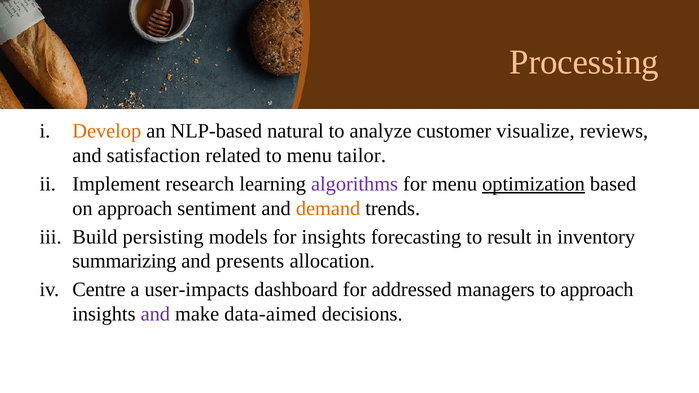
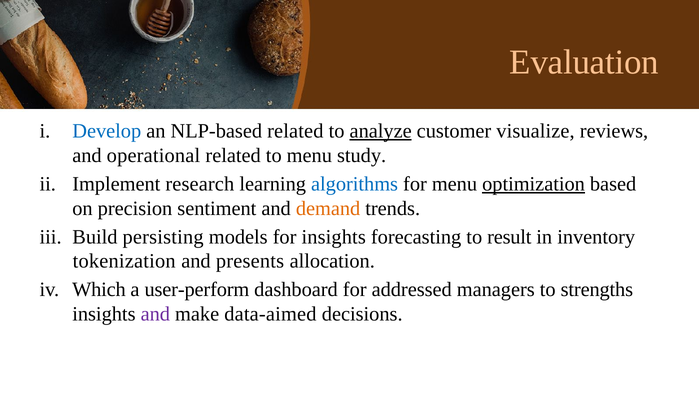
Processing: Processing -> Evaluation
Develop colour: orange -> blue
NLP-based natural: natural -> related
analyze underline: none -> present
satisfaction: satisfaction -> operational
tailor: tailor -> study
algorithms colour: purple -> blue
on approach: approach -> precision
summarizing: summarizing -> tokenization
Centre: Centre -> Which
user-impacts: user-impacts -> user-perform
to approach: approach -> strengths
